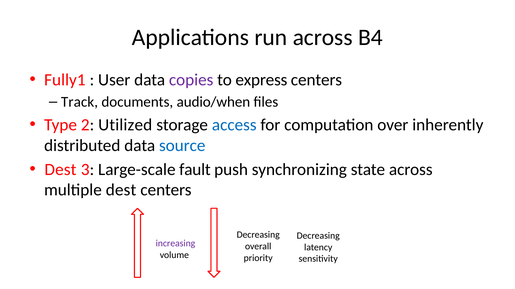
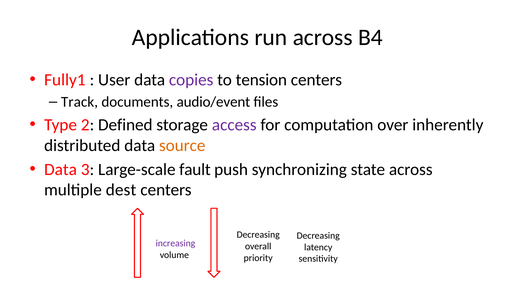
express: express -> tension
audio/when: audio/when -> audio/event
Utilized: Utilized -> Defined
access colour: blue -> purple
source colour: blue -> orange
Dest at (60, 170): Dest -> Data
